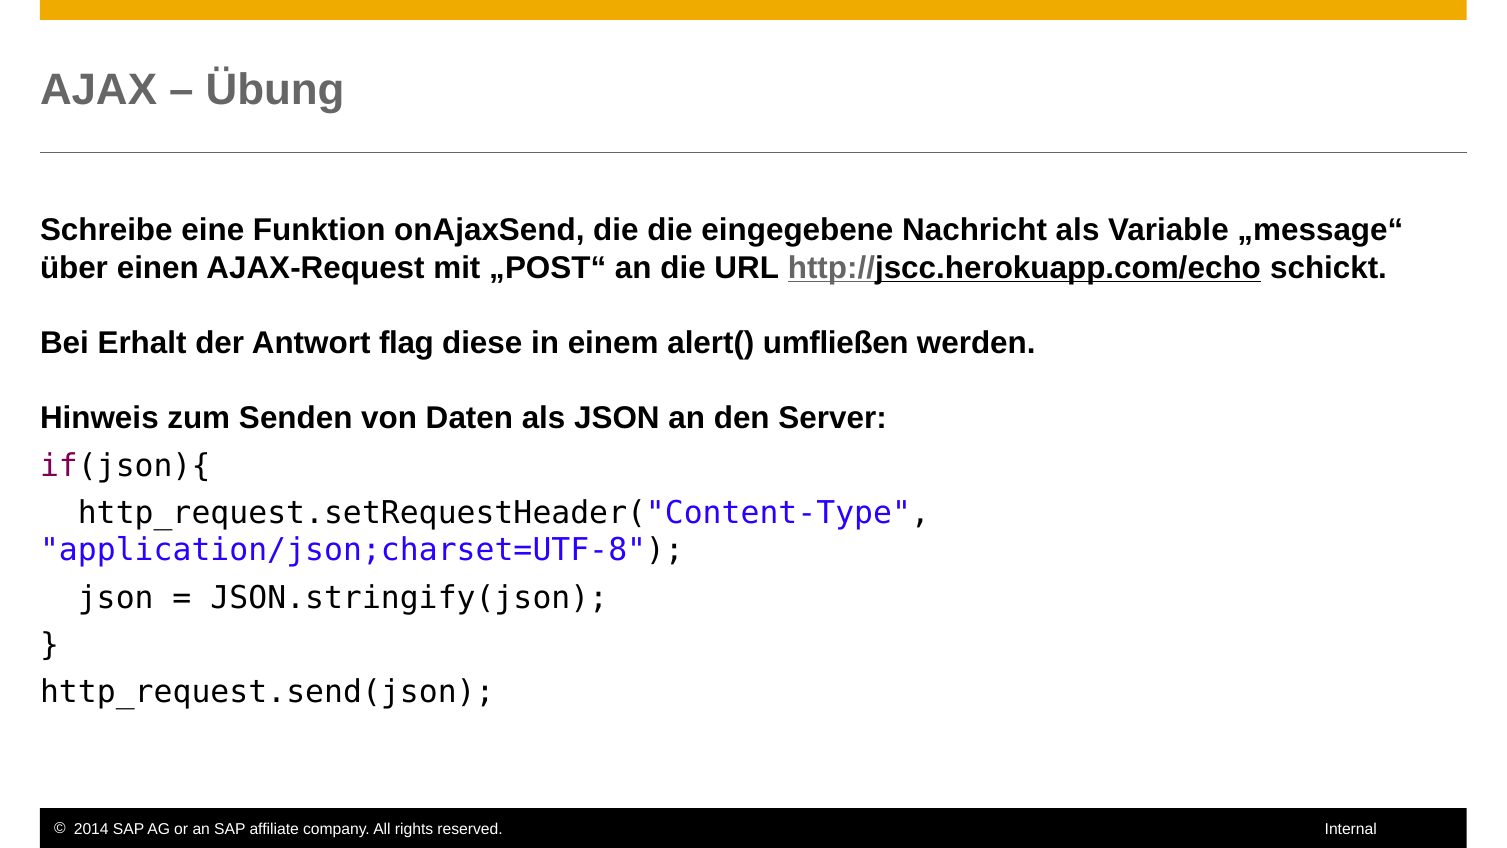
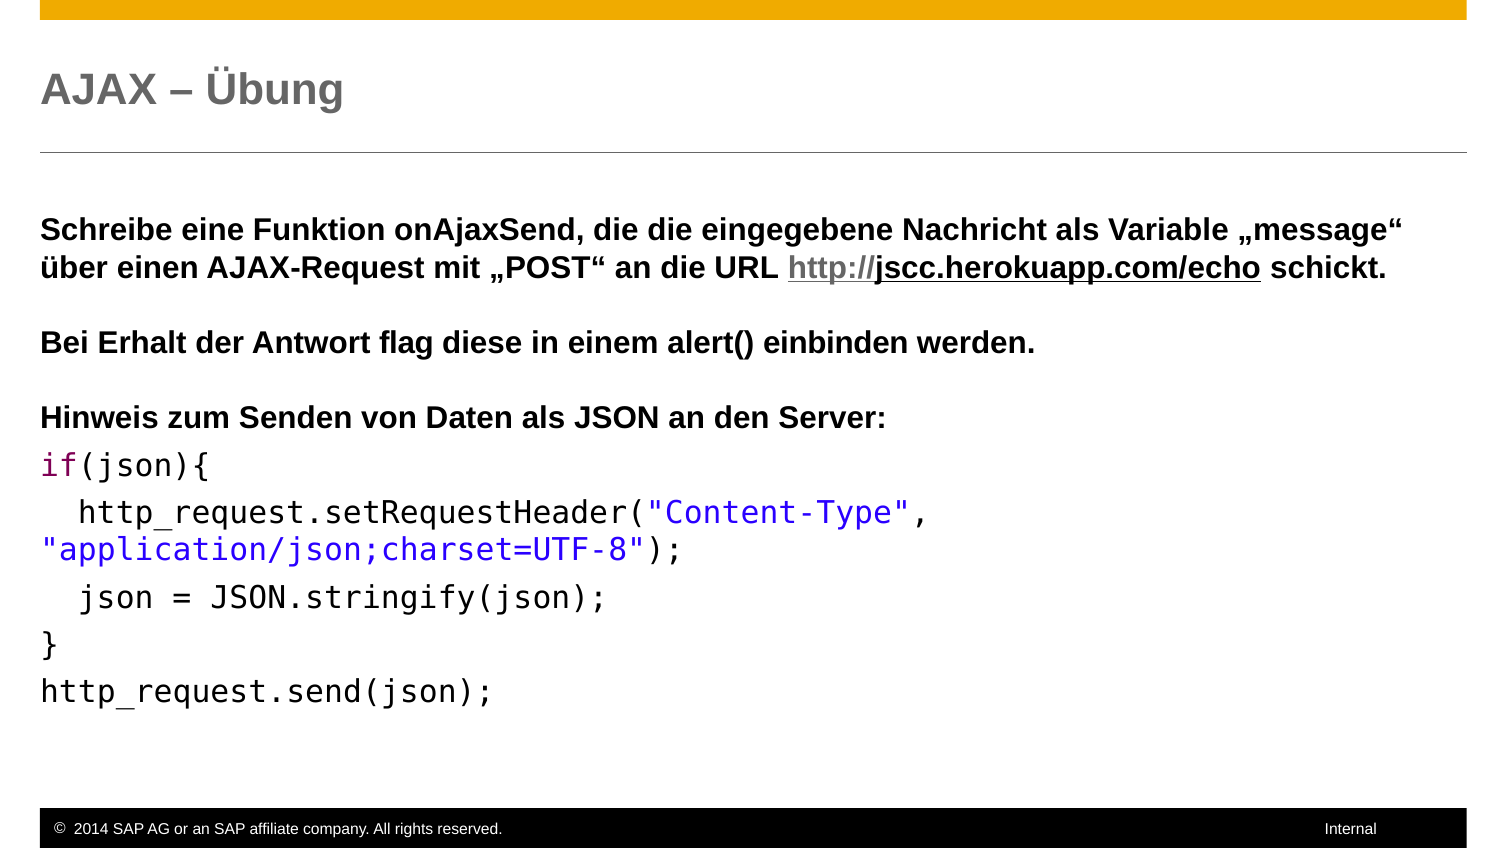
umfließen: umfließen -> einbinden
